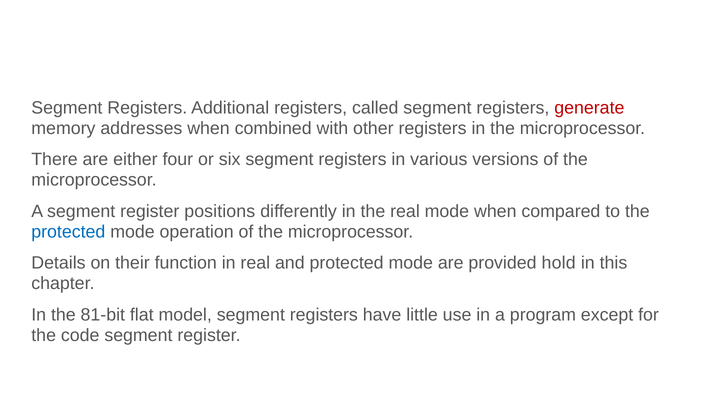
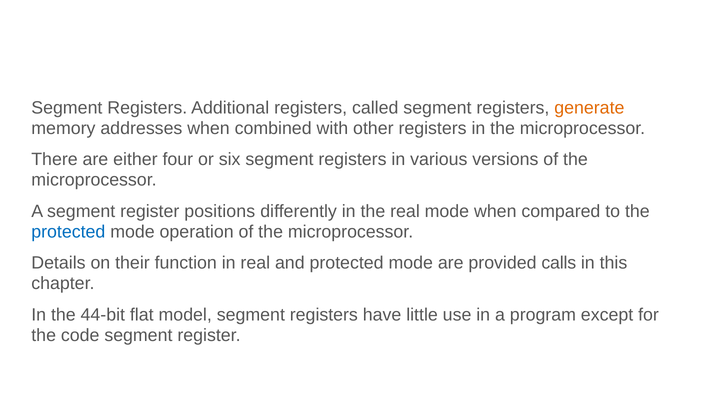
generate colour: red -> orange
hold: hold -> calls
81-bit: 81-bit -> 44-bit
